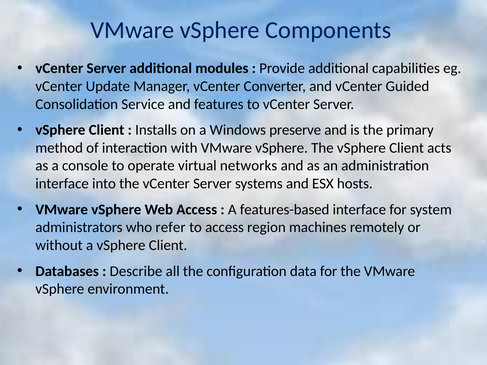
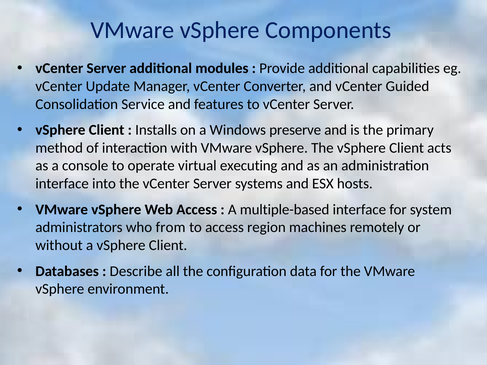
networks: networks -> executing
features-based: features-based -> multiple-based
refer: refer -> from
